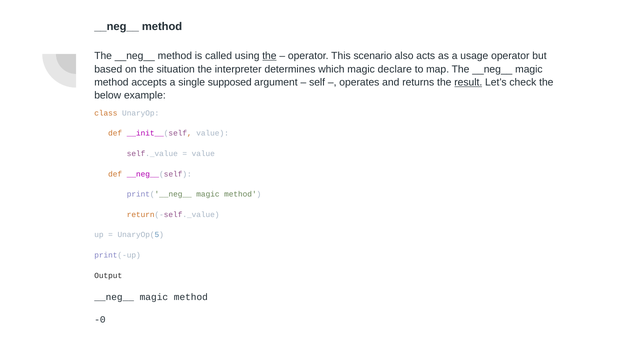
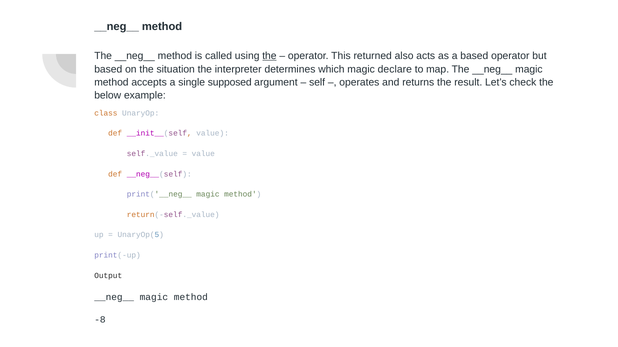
scenario: scenario -> returned
a usage: usage -> based
result underline: present -> none
-0: -0 -> -8
